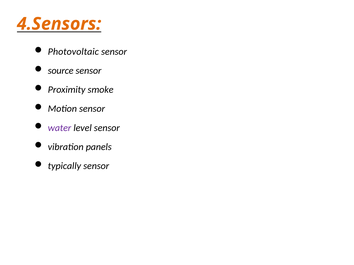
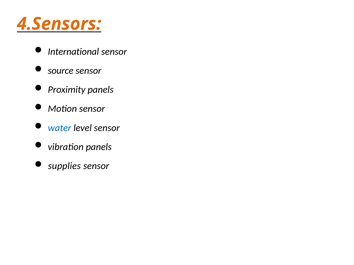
Photovoltaic: Photovoltaic -> International
Proximity smoke: smoke -> panels
water colour: purple -> blue
typically: typically -> supplies
